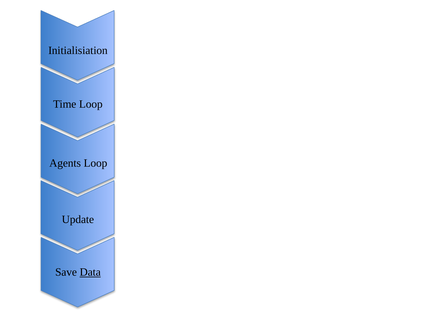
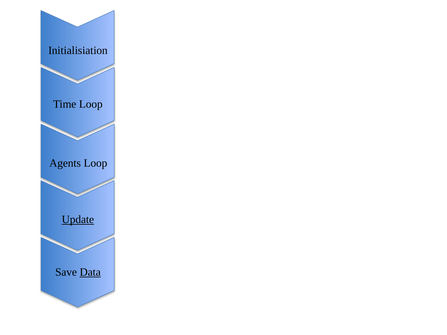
Update underline: none -> present
